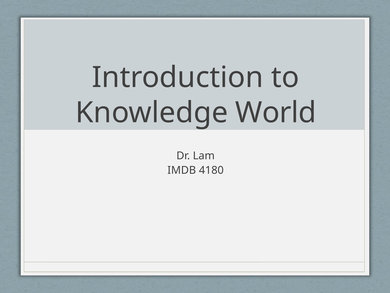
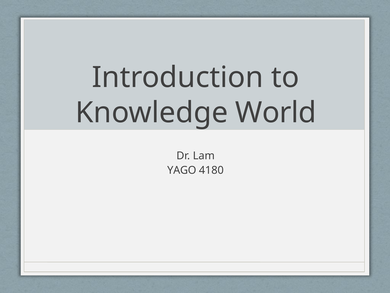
IMDB: IMDB -> YAGO
